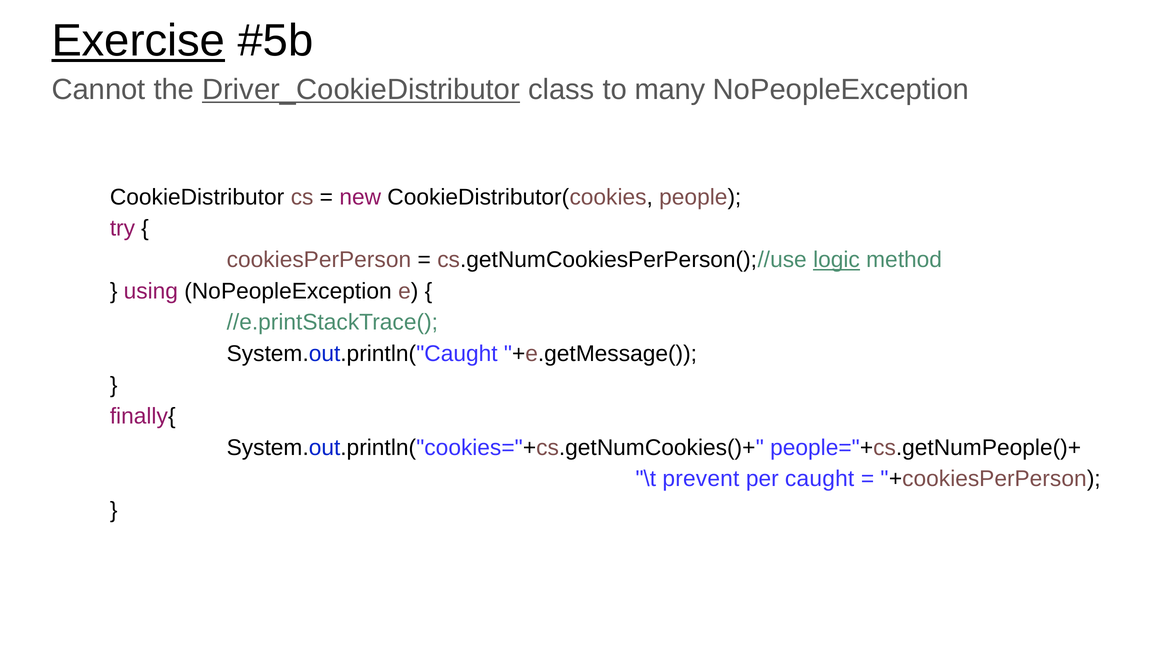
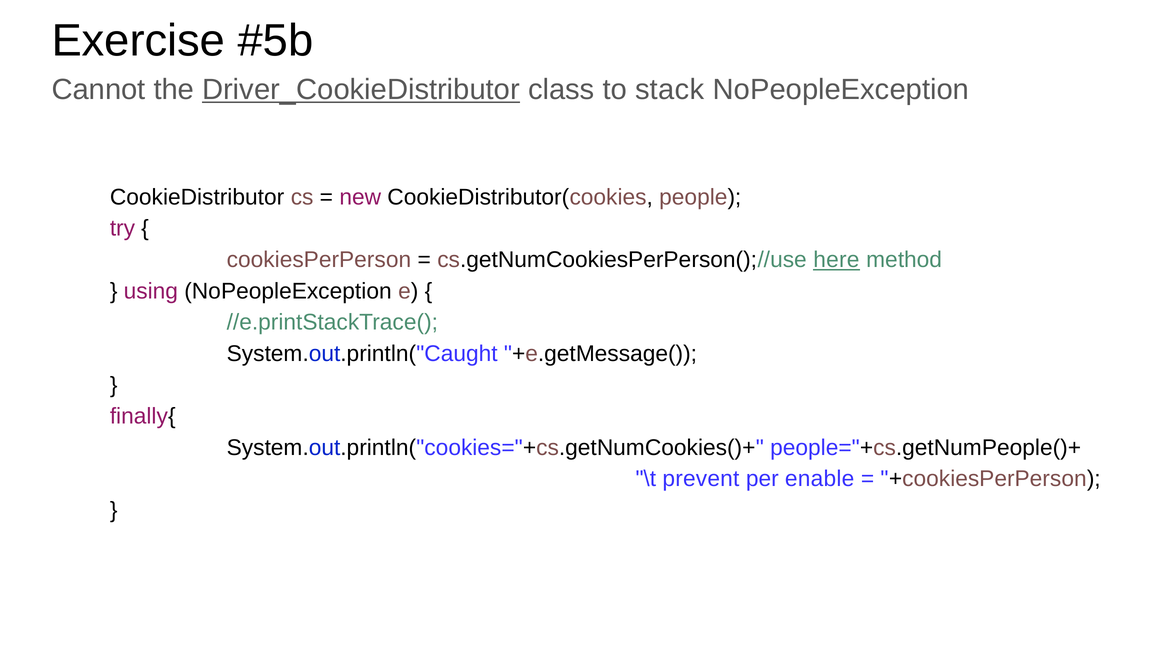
Exercise underline: present -> none
many: many -> stack
logic: logic -> here
caught: caught -> enable
